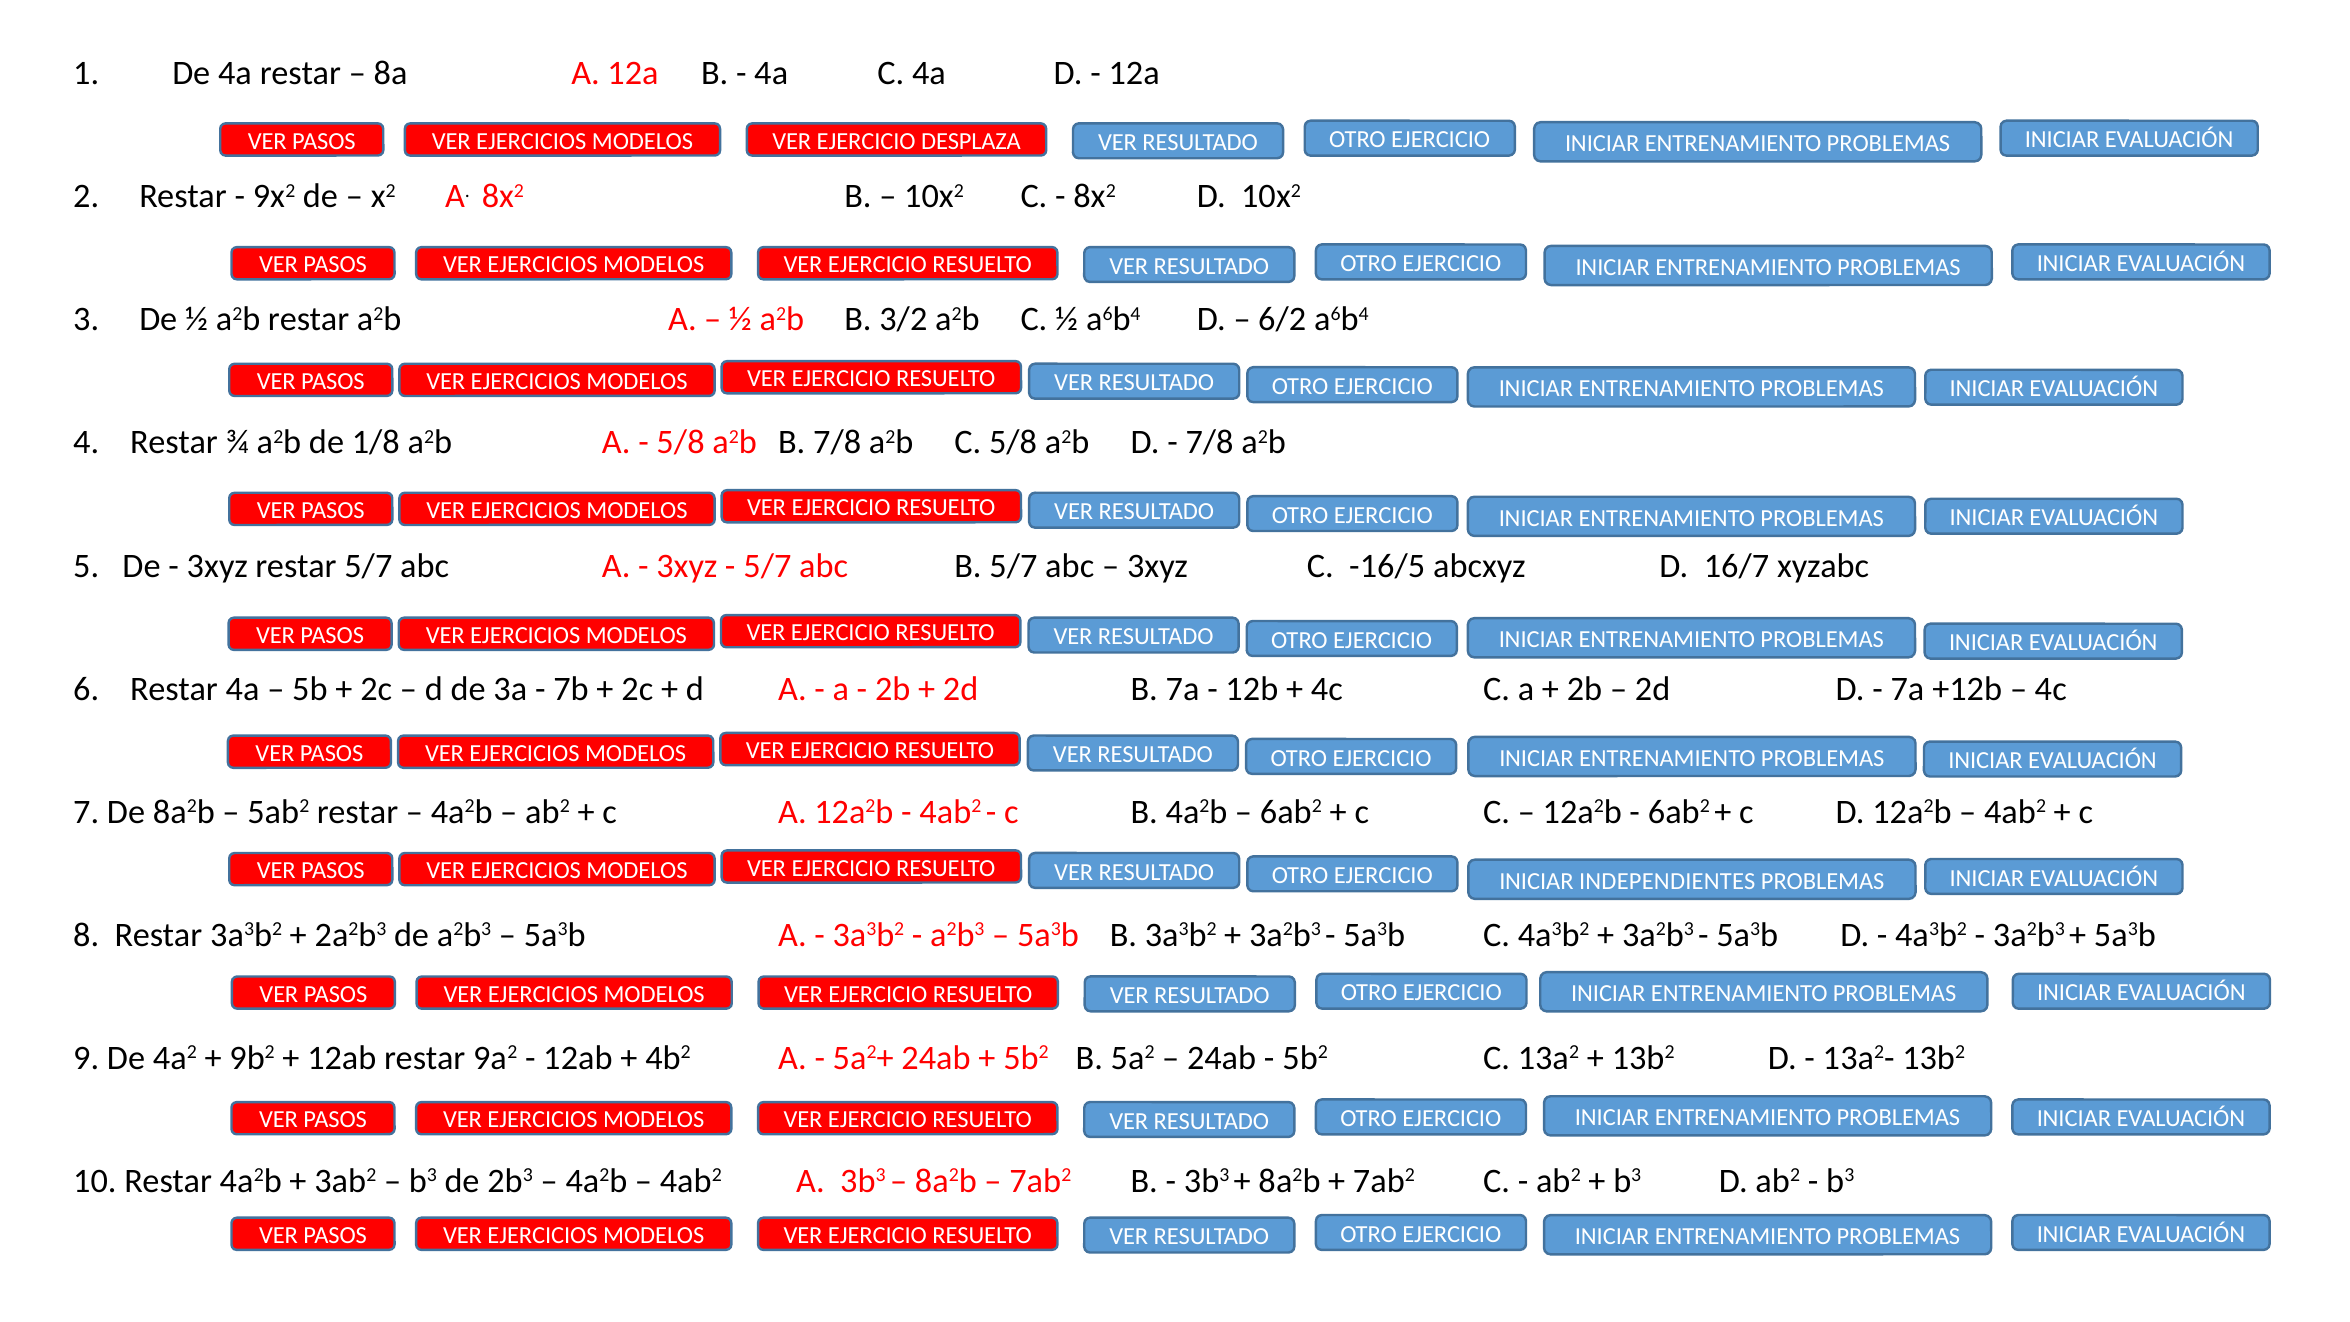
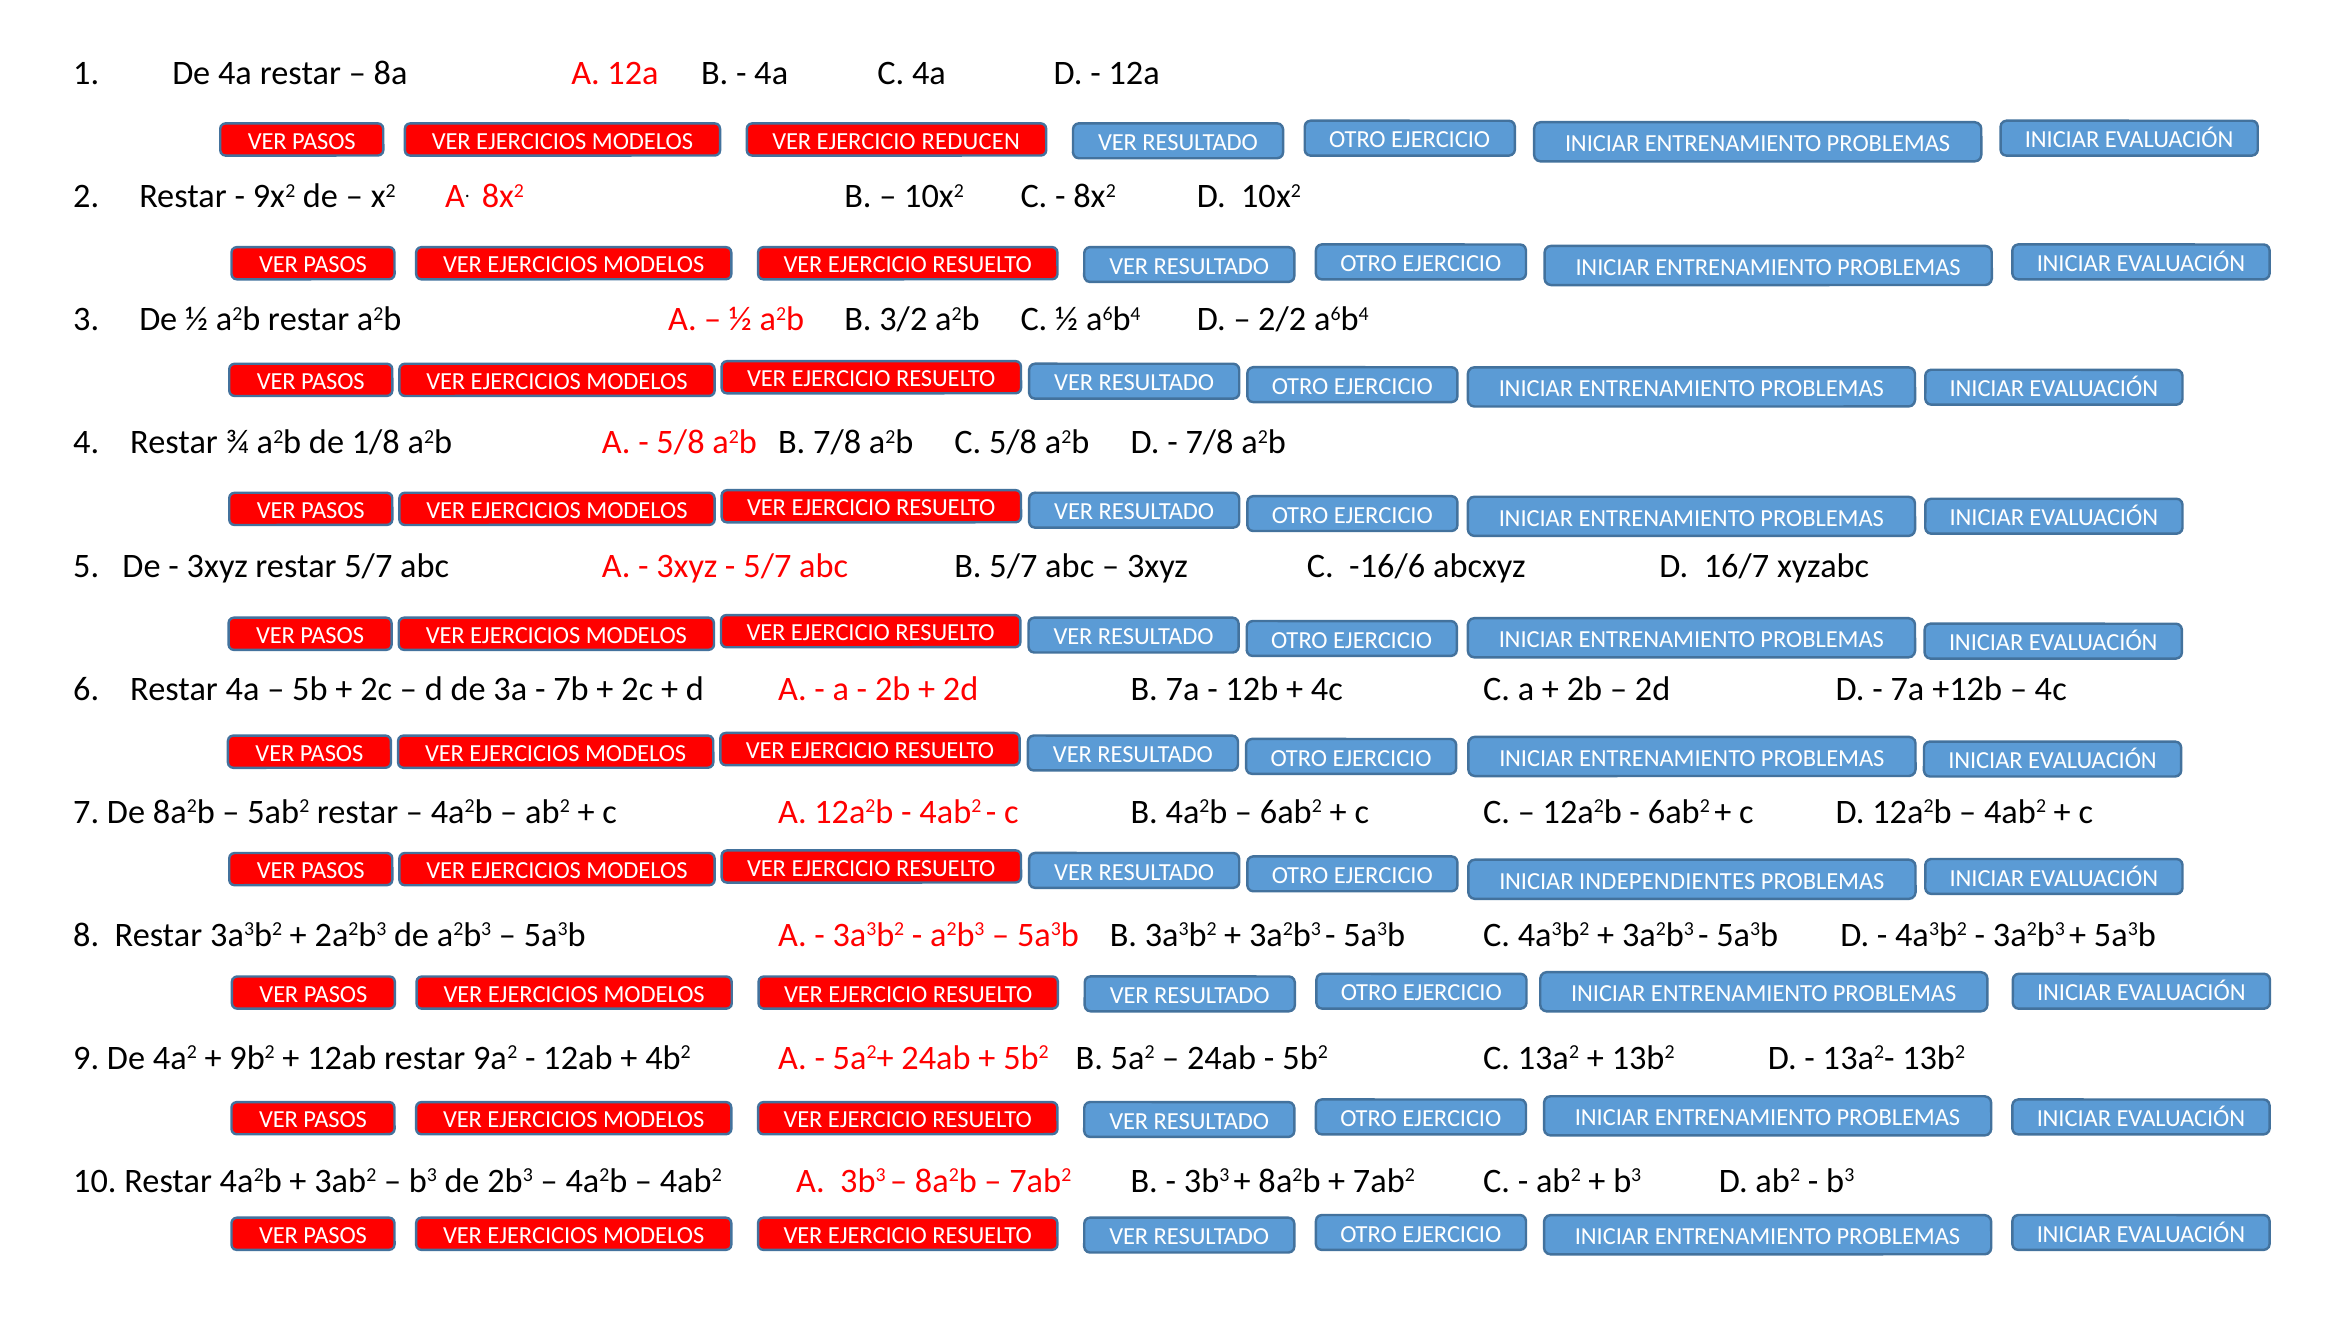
DESPLAZA: DESPLAZA -> REDUCEN
6/2: 6/2 -> 2/2
-16/5: -16/5 -> -16/6
